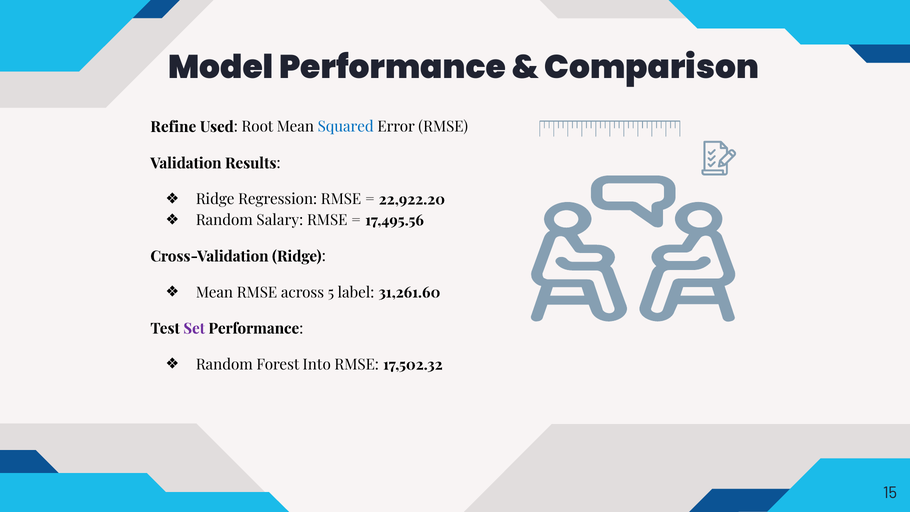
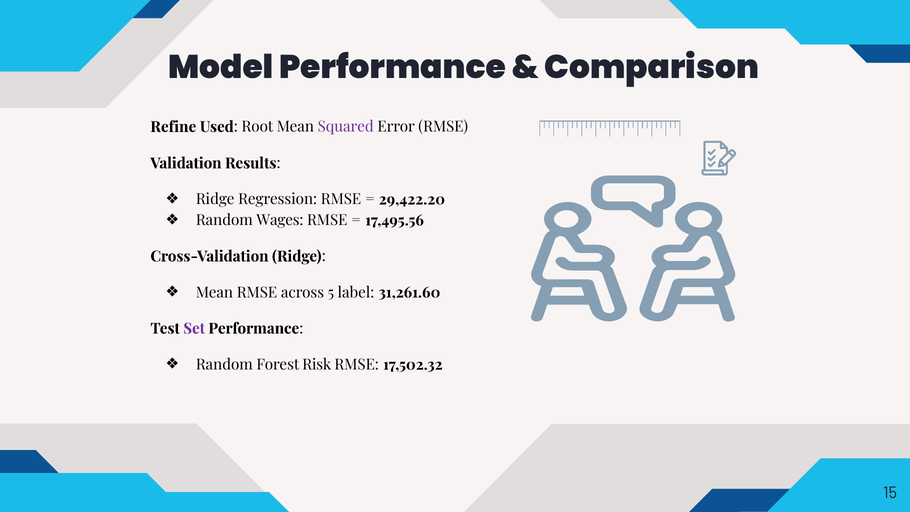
Squared colour: blue -> purple
22,922.20: 22,922.20 -> 29,422.20
Salary: Salary -> Wages
Into: Into -> Risk
